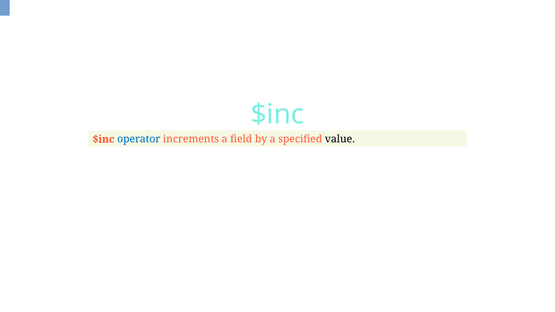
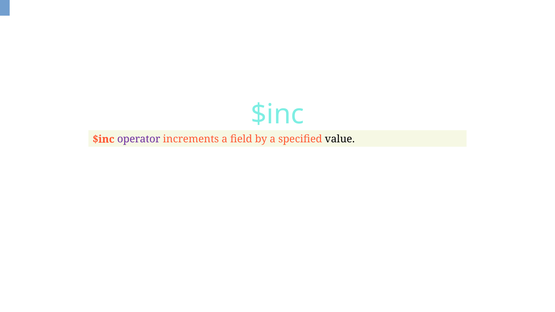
operator colour: blue -> purple
